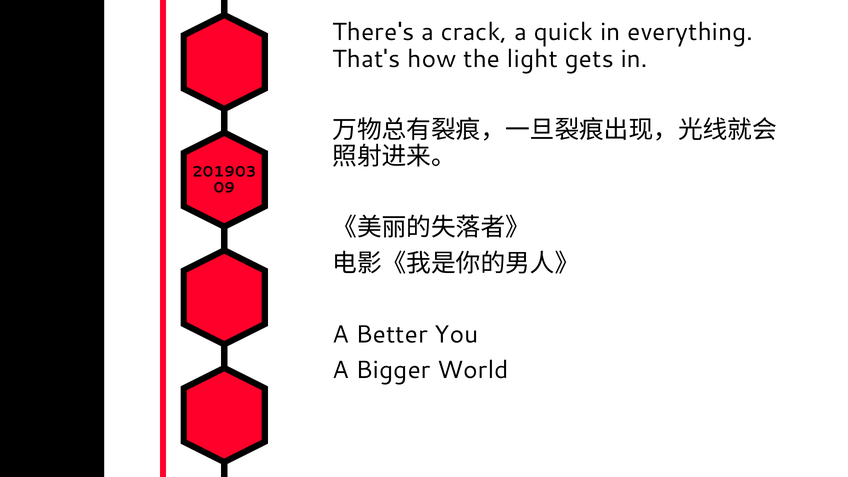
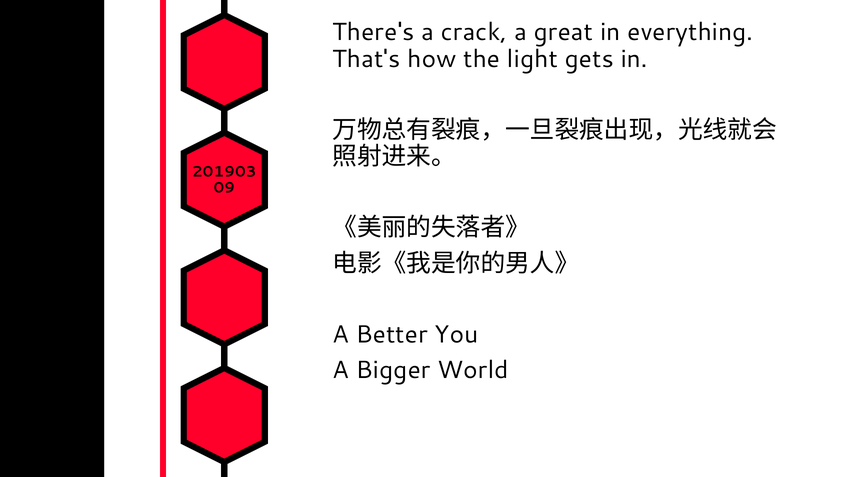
quick: quick -> great
